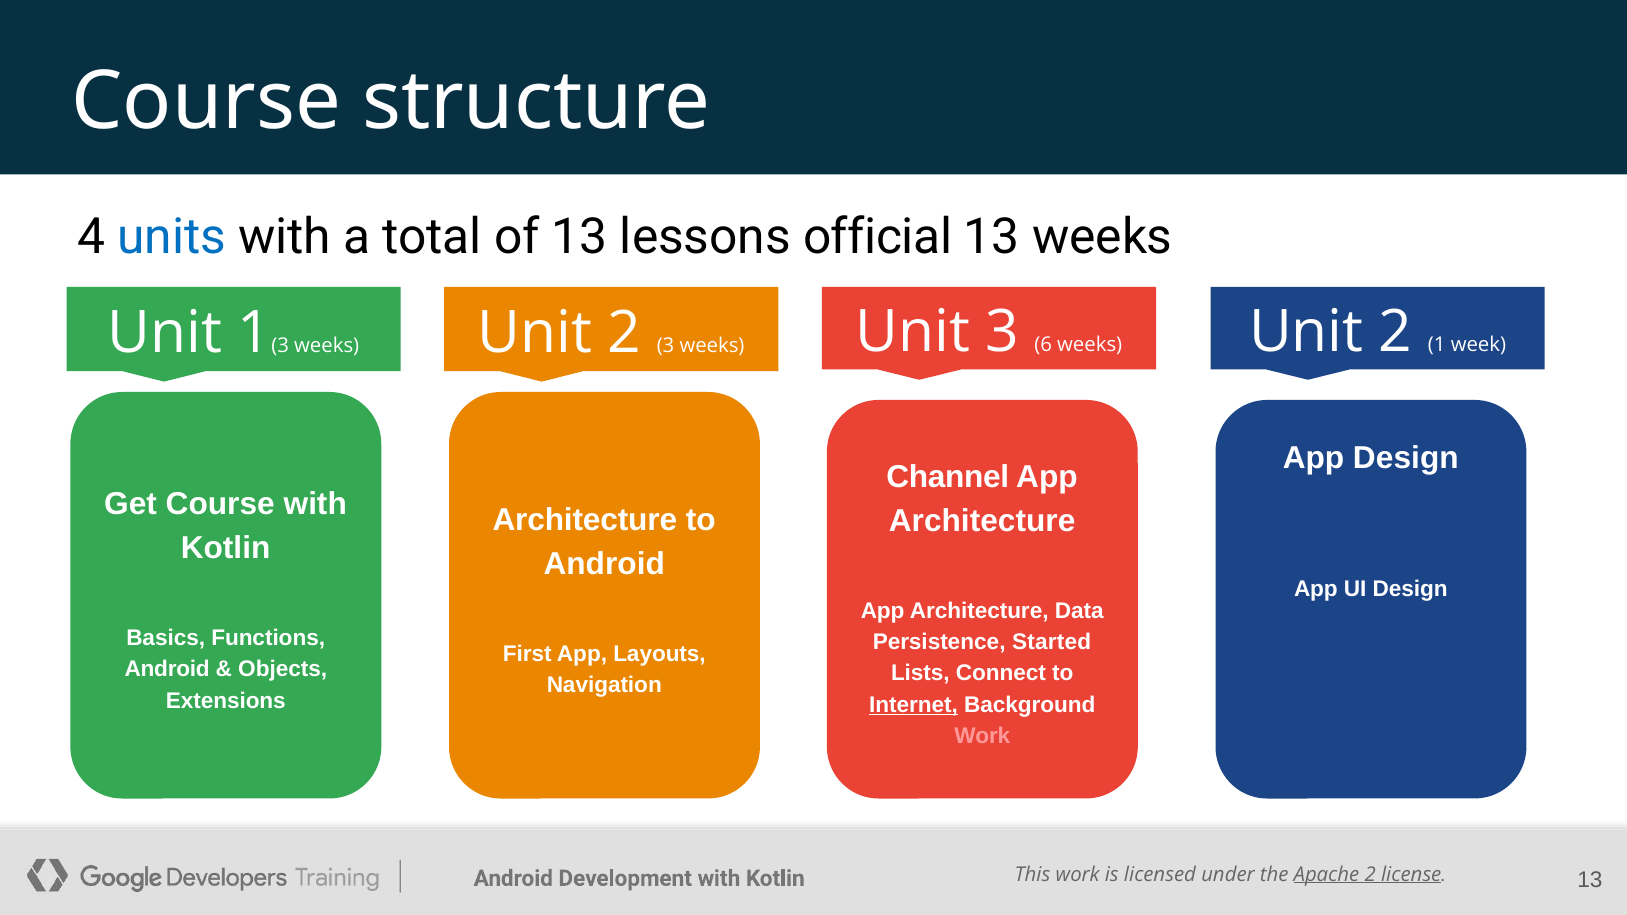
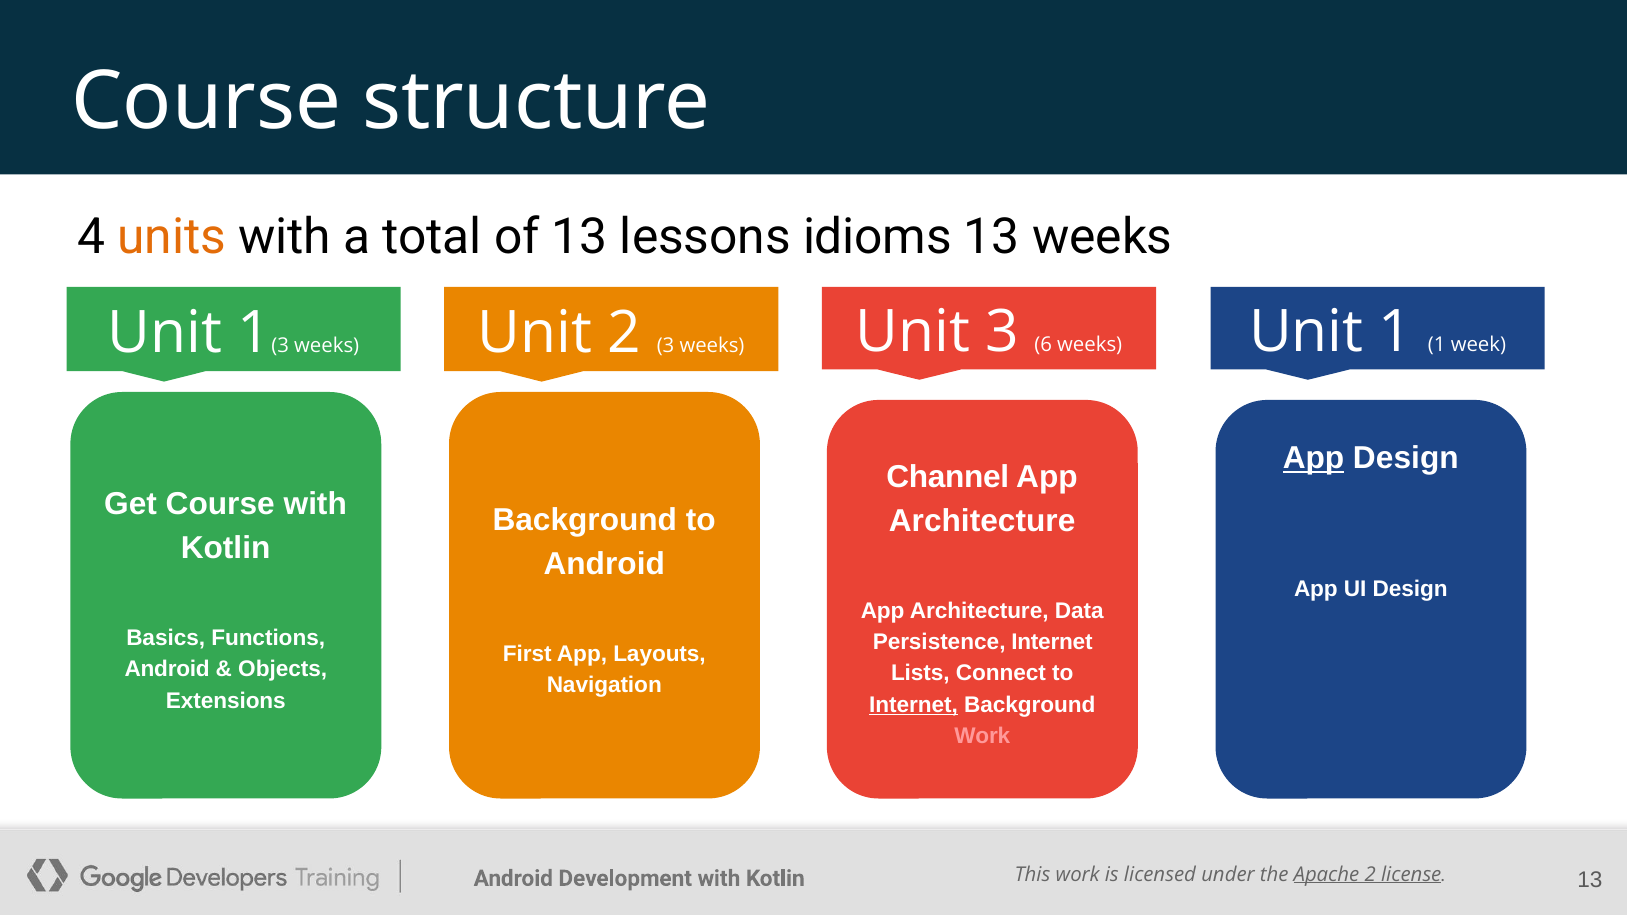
units colour: blue -> orange
official: official -> idioms
2 at (1395, 332): 2 -> 1
App at (1313, 458) underline: none -> present
Architecture at (585, 520): Architecture -> Background
Persistence Started: Started -> Internet
